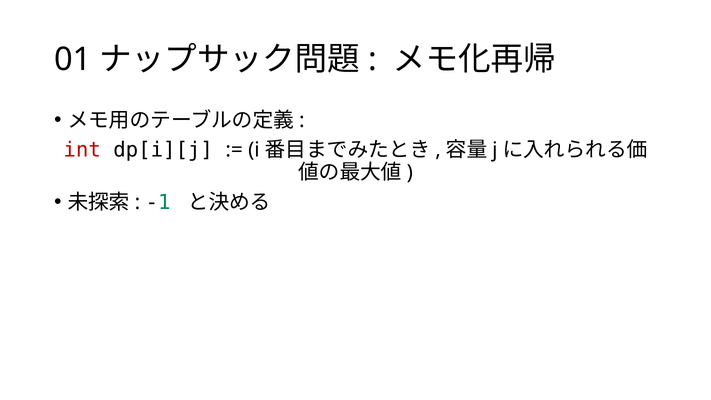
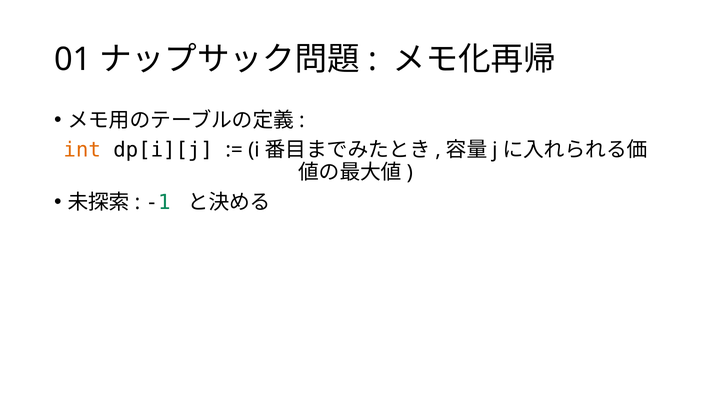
int colour: red -> orange
